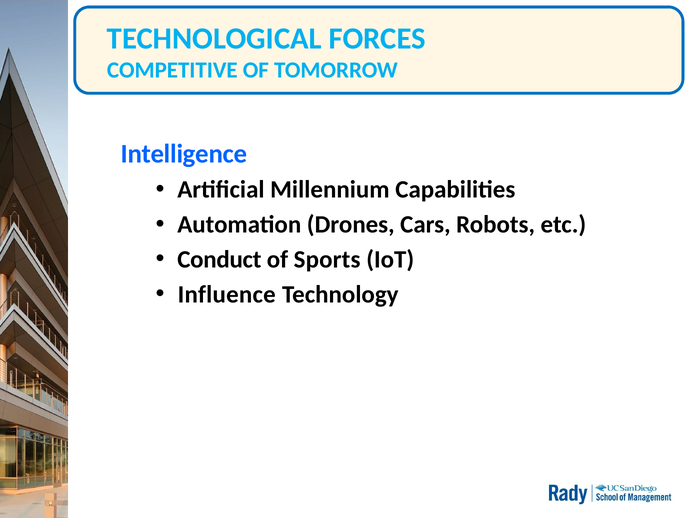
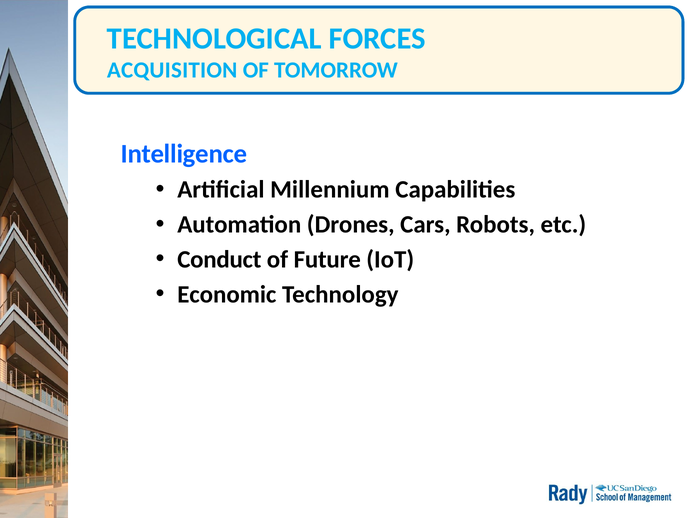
COMPETITIVE: COMPETITIVE -> ACQUISITION
Sports: Sports -> Future
Influence: Influence -> Economic
